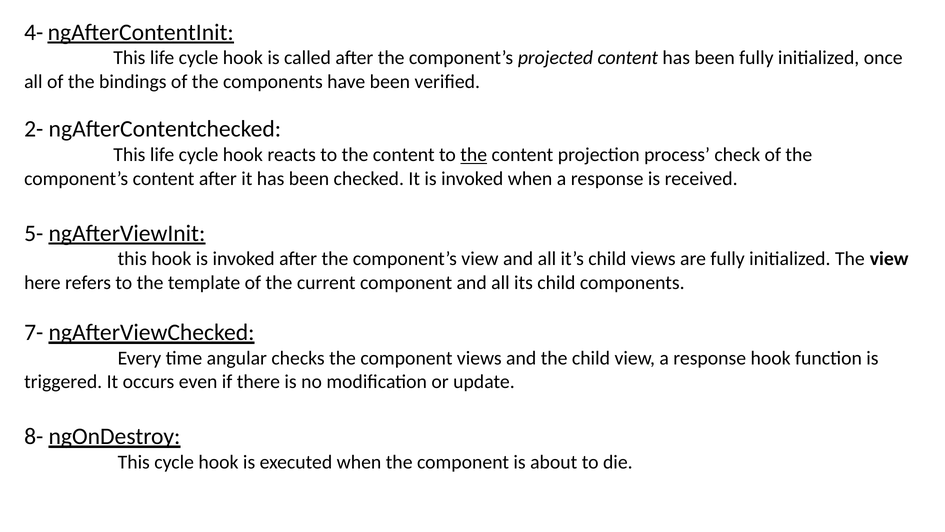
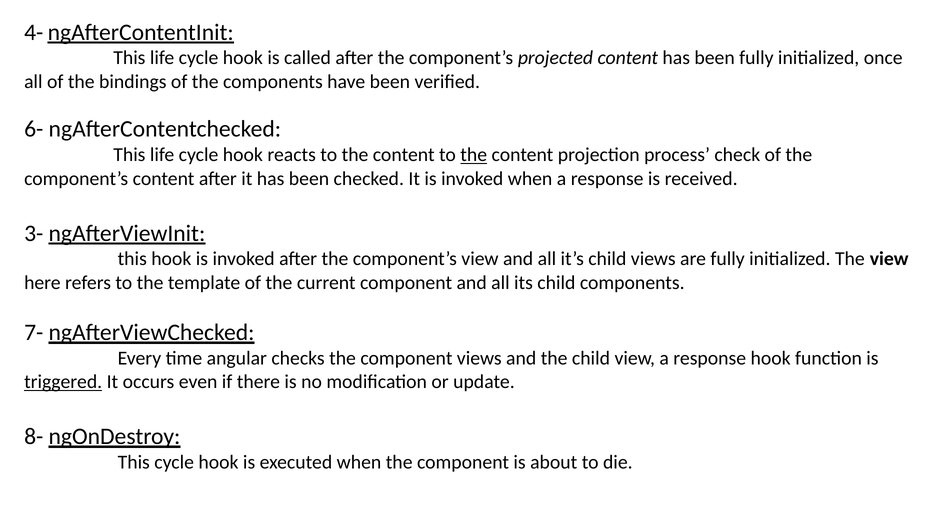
2-: 2- -> 6-
5-: 5- -> 3-
triggered underline: none -> present
